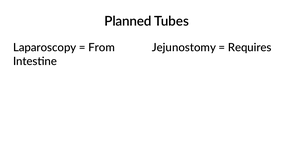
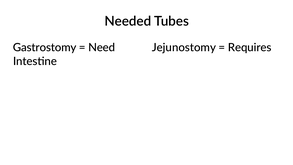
Planned: Planned -> Needed
Laparoscopy: Laparoscopy -> Gastrostomy
From: From -> Need
